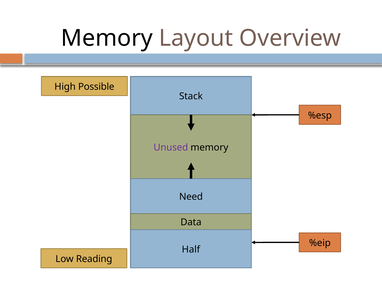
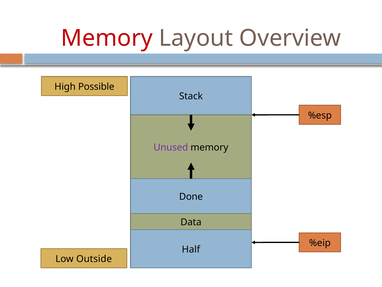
Memory at (107, 38) colour: black -> red
Need: Need -> Done
Reading: Reading -> Outside
